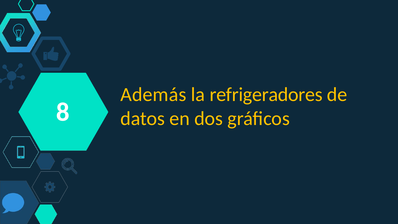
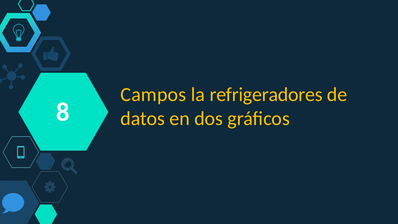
Además: Además -> Campos
